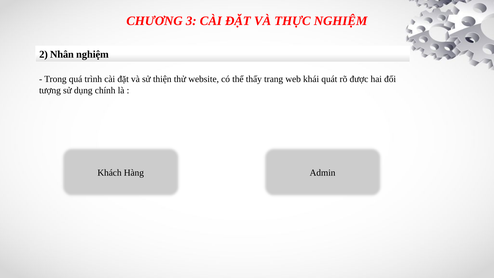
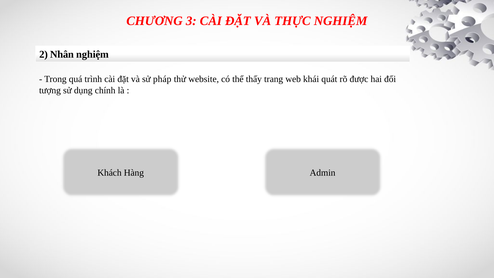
thiện: thiện -> pháp
